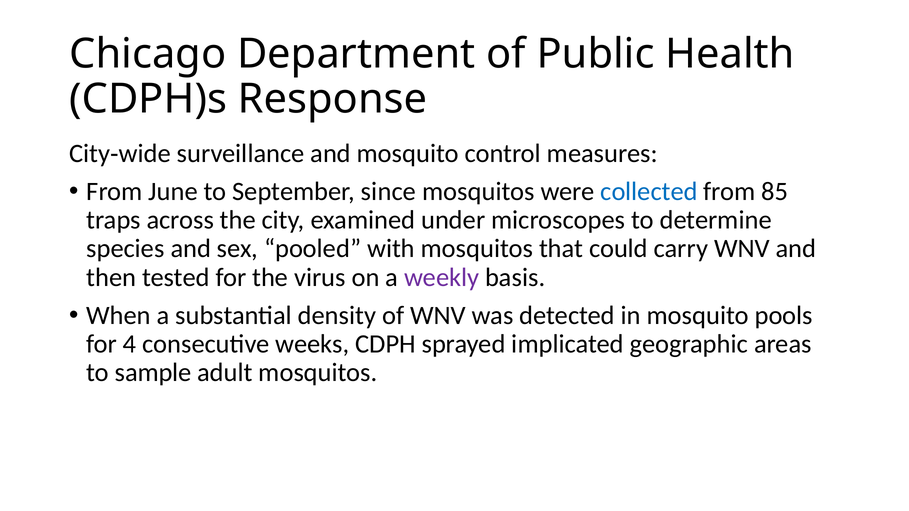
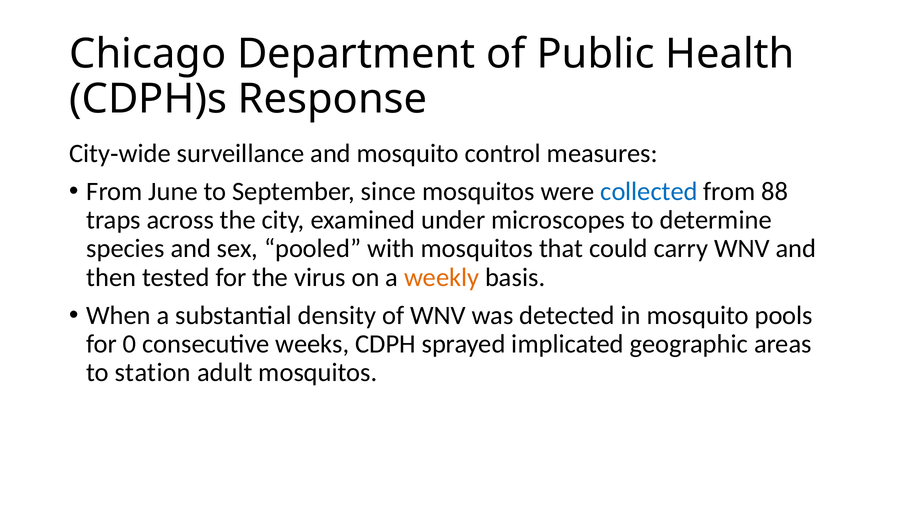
85: 85 -> 88
weekly colour: purple -> orange
4: 4 -> 0
sample: sample -> station
